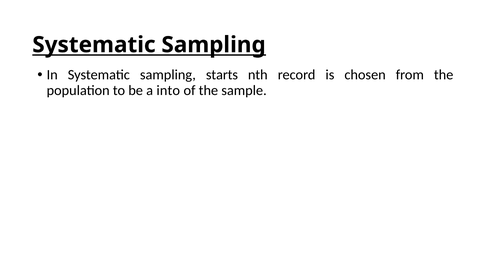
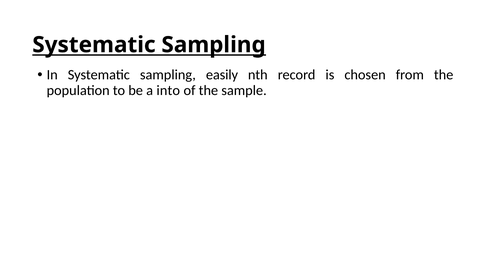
starts: starts -> easily
